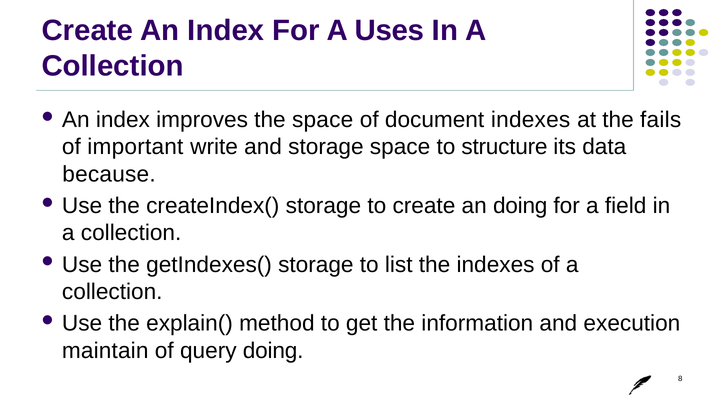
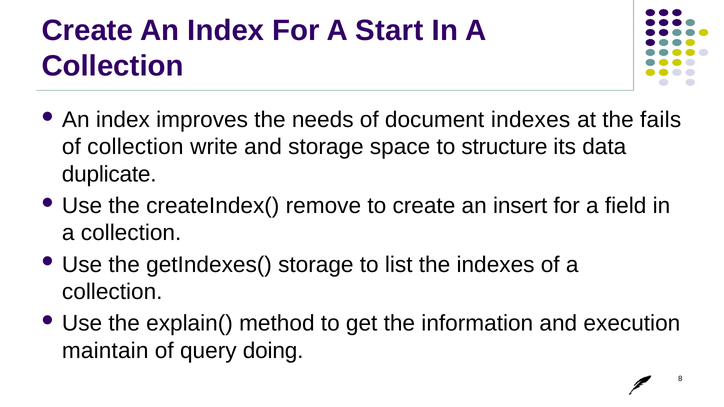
Uses: Uses -> Start
the space: space -> needs
of important: important -> collection
because: because -> duplicate
createIndex( storage: storage -> remove
an doing: doing -> insert
